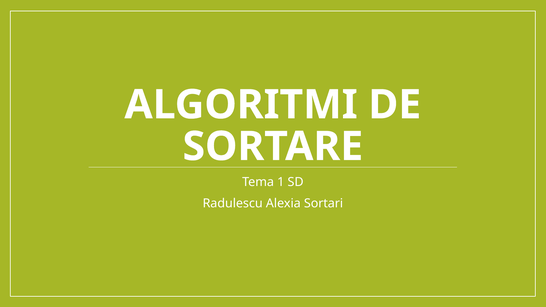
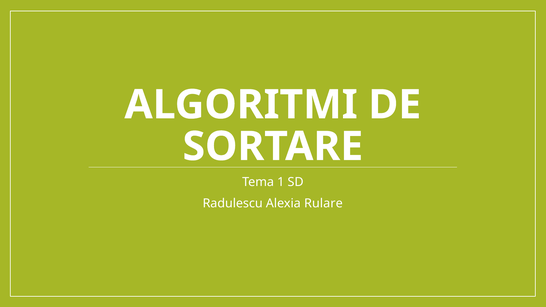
Sortari: Sortari -> Rulare
